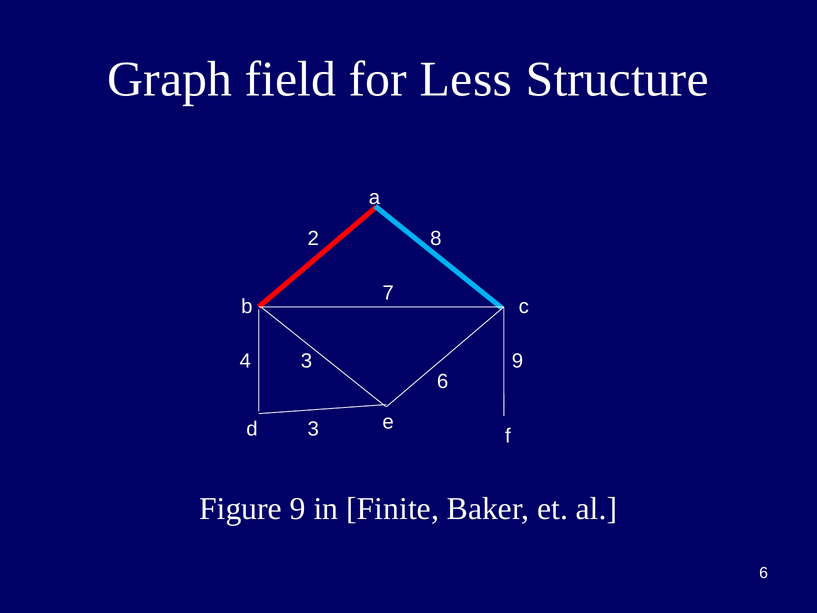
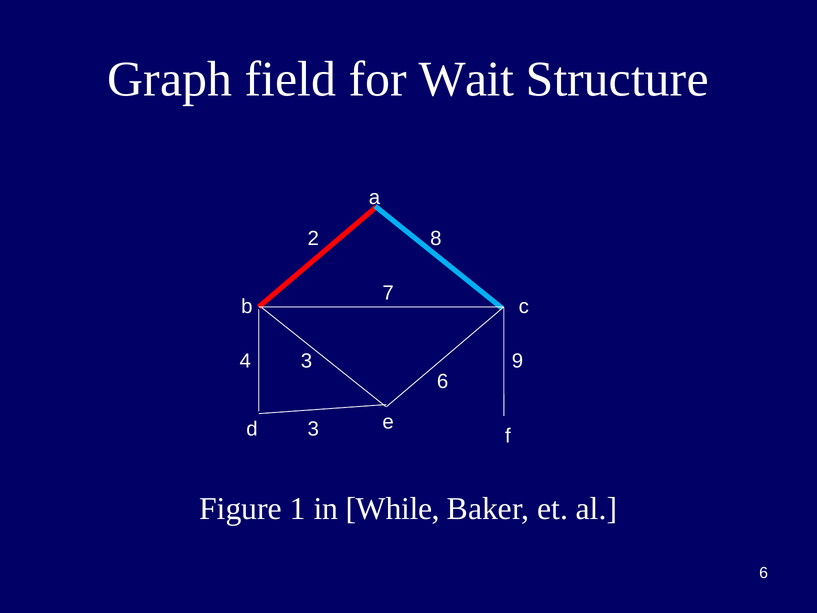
Less: Less -> Wait
Figure 9: 9 -> 1
Finite: Finite -> While
